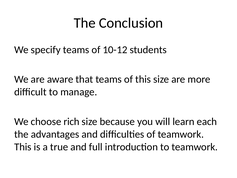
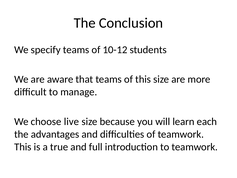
rich: rich -> live
